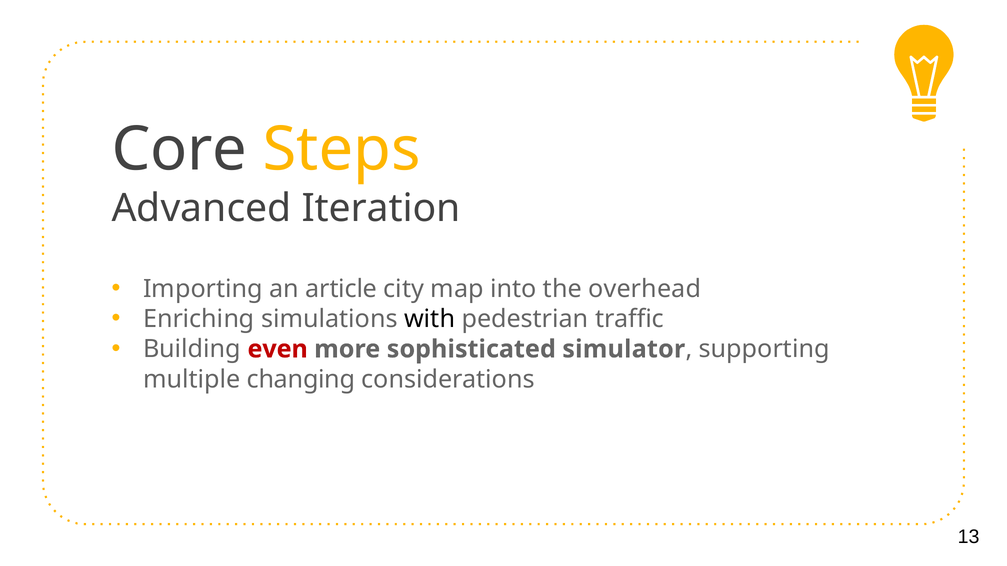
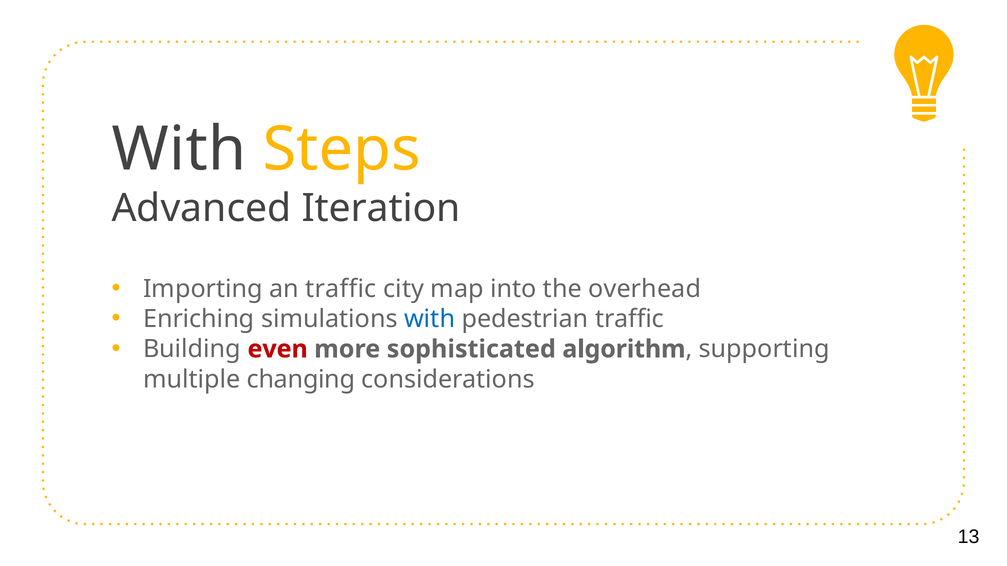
Core at (179, 149): Core -> With
an article: article -> traffic
with at (430, 319) colour: black -> blue
simulator: simulator -> algorithm
